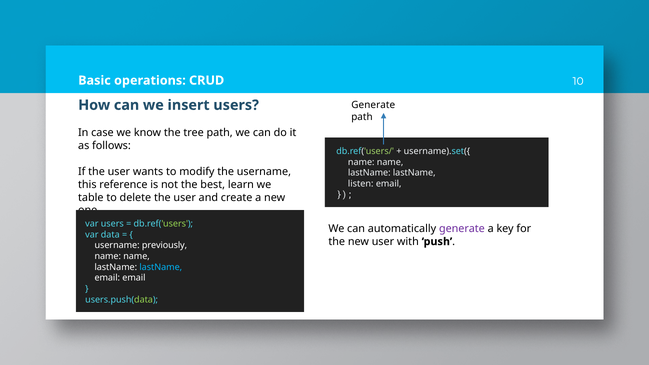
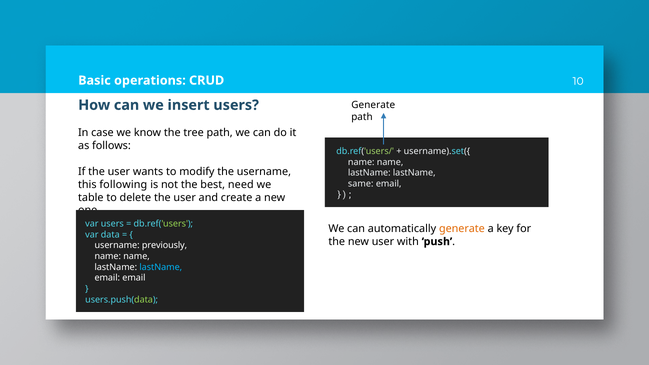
listen: listen -> same
reference: reference -> following
learn: learn -> need
generate at (462, 229) colour: purple -> orange
